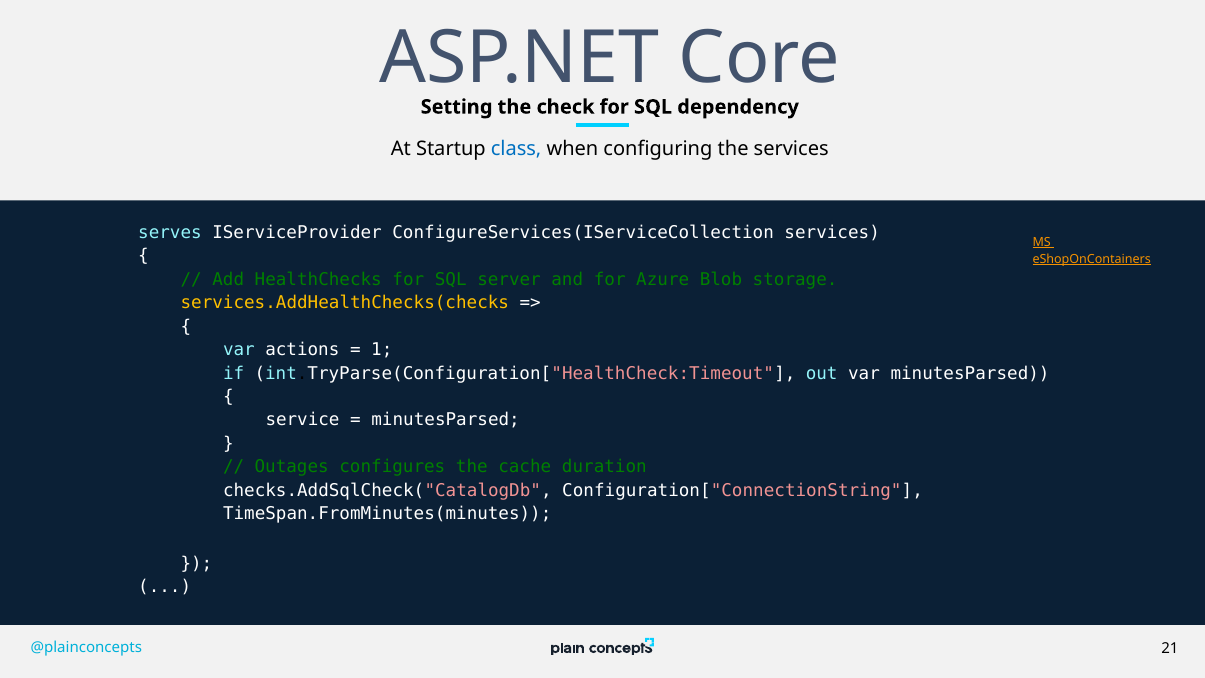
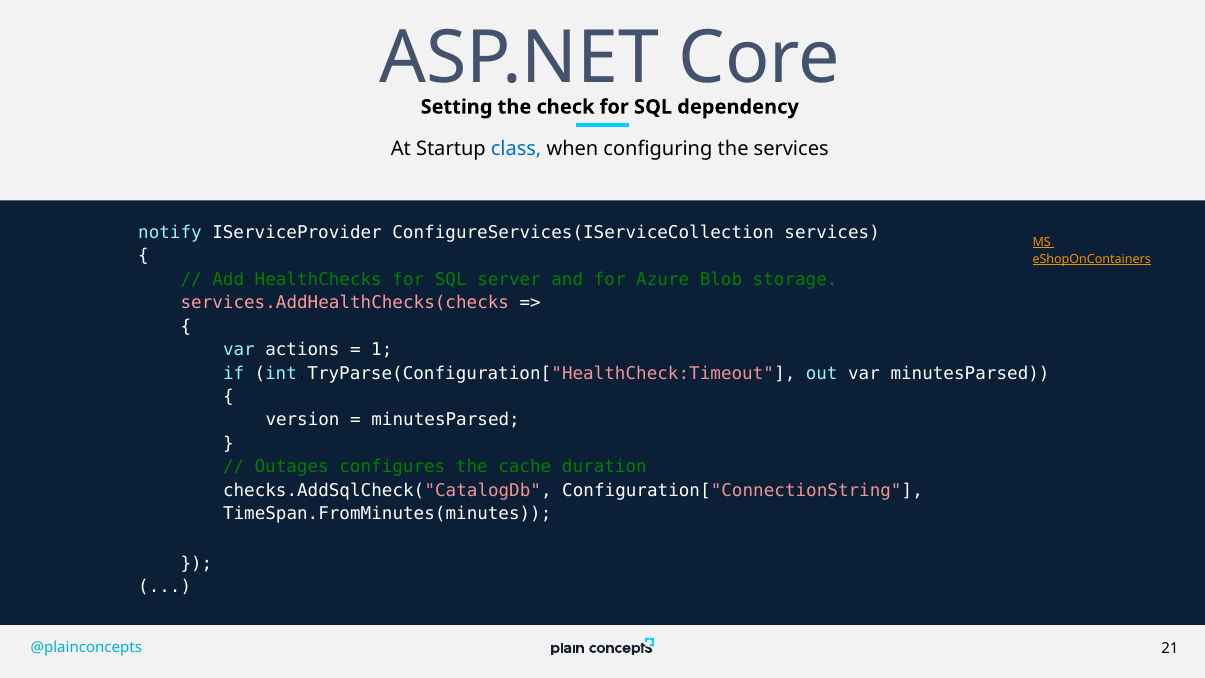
serves: serves -> notify
services.AddHealthChecks(checks colour: yellow -> pink
service: service -> version
